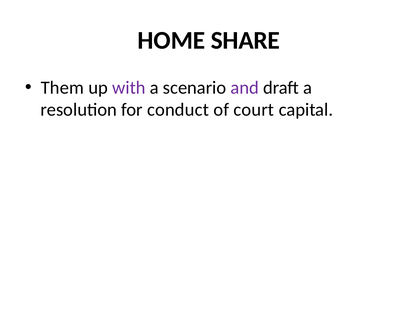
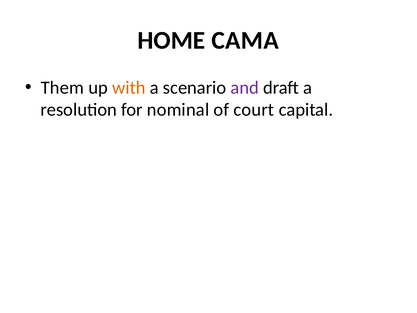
SHARE: SHARE -> CAMA
with colour: purple -> orange
conduct: conduct -> nominal
